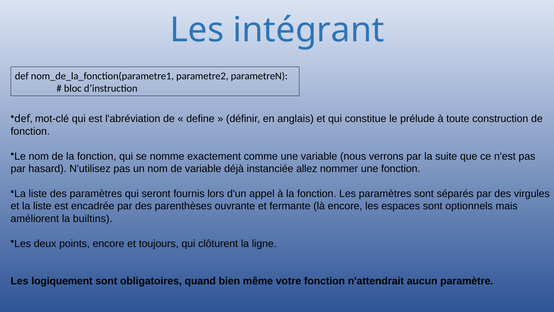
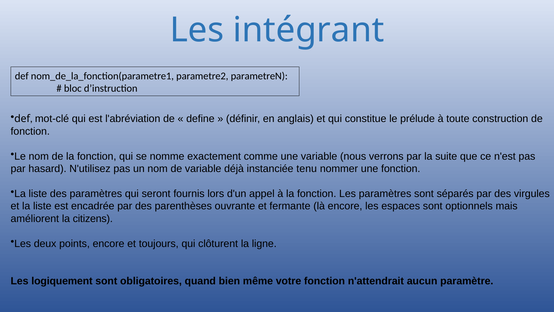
allez: allez -> tenu
builtins: builtins -> citizens
